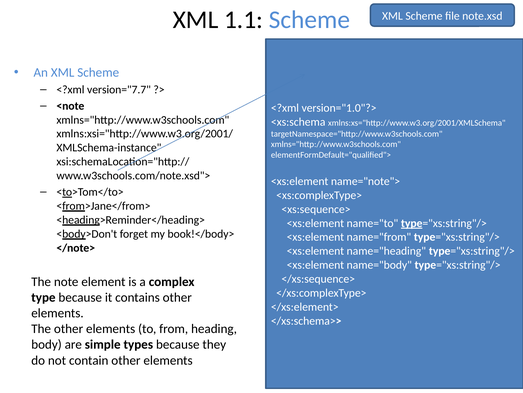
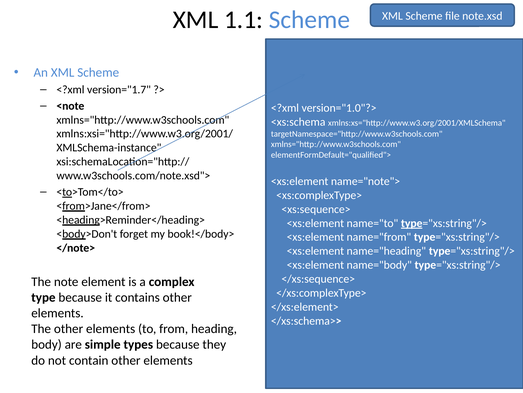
version="7.7: version="7.7 -> version="1.7
